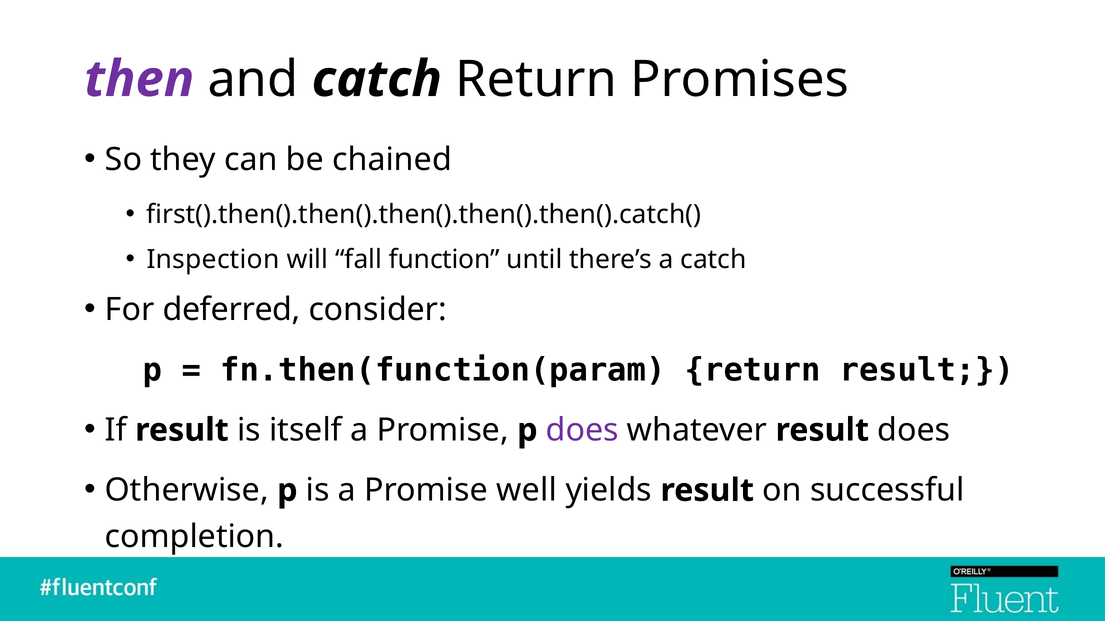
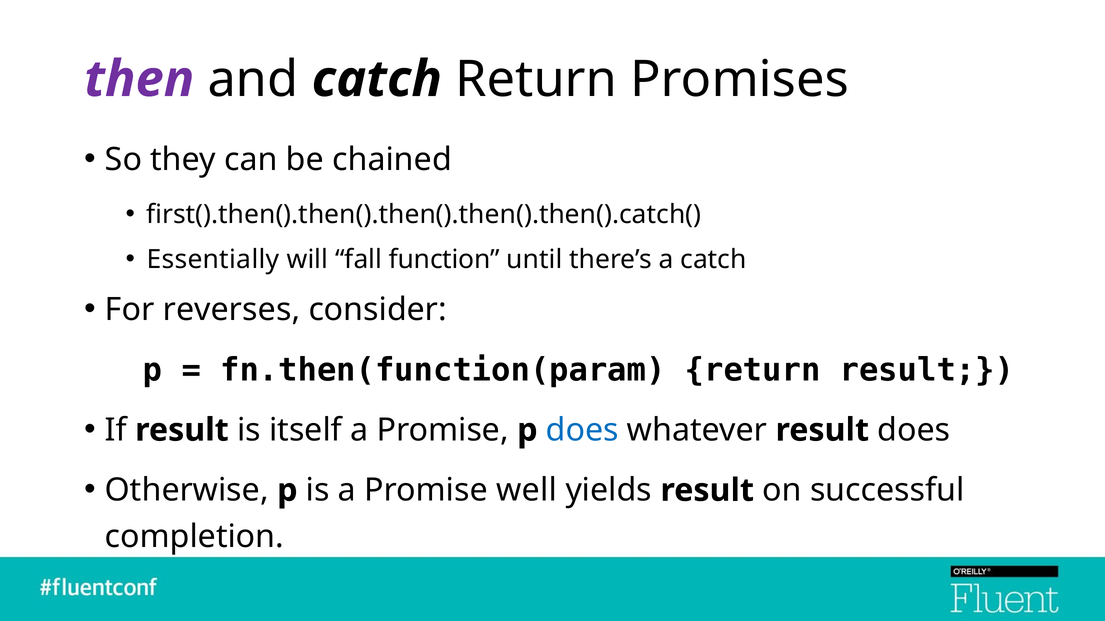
Inspection: Inspection -> Essentially
deferred: deferred -> reverses
does at (582, 430) colour: purple -> blue
